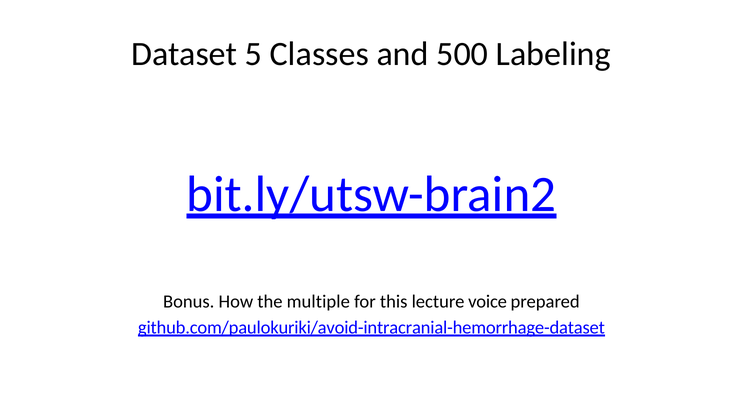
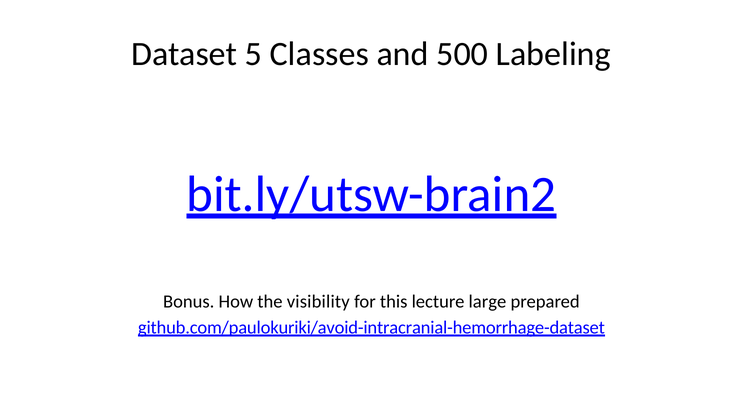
multiple: multiple -> visibility
voice: voice -> large
